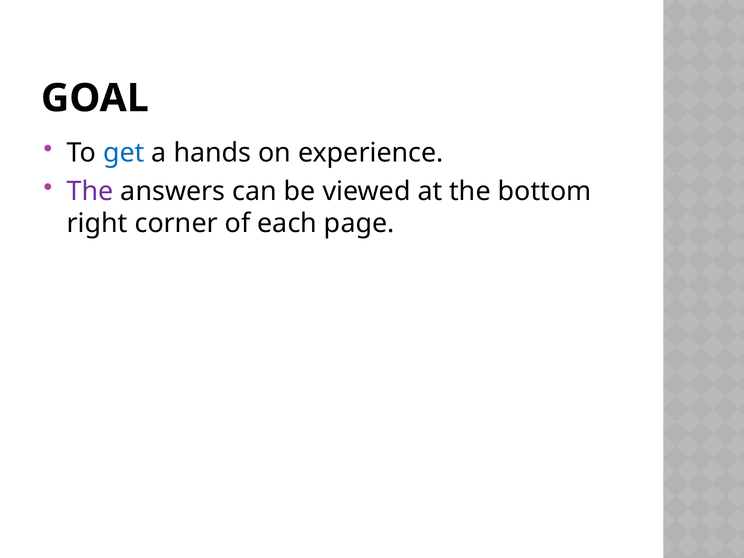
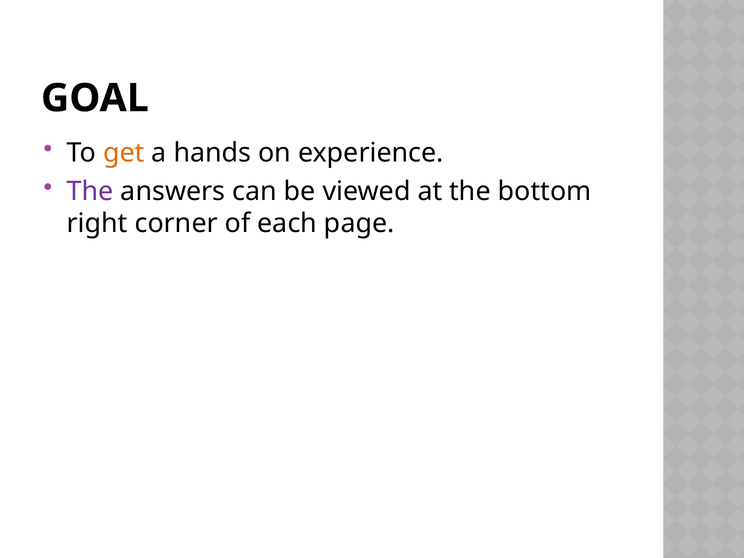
get colour: blue -> orange
